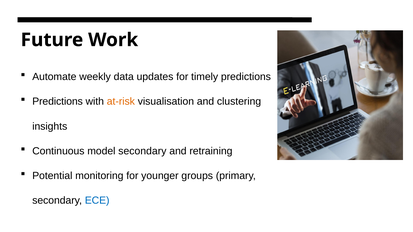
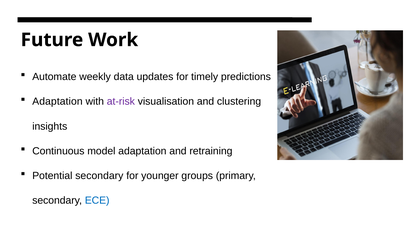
Predictions at (58, 102): Predictions -> Adaptation
at-risk colour: orange -> purple
model secondary: secondary -> adaptation
Potential monitoring: monitoring -> secondary
